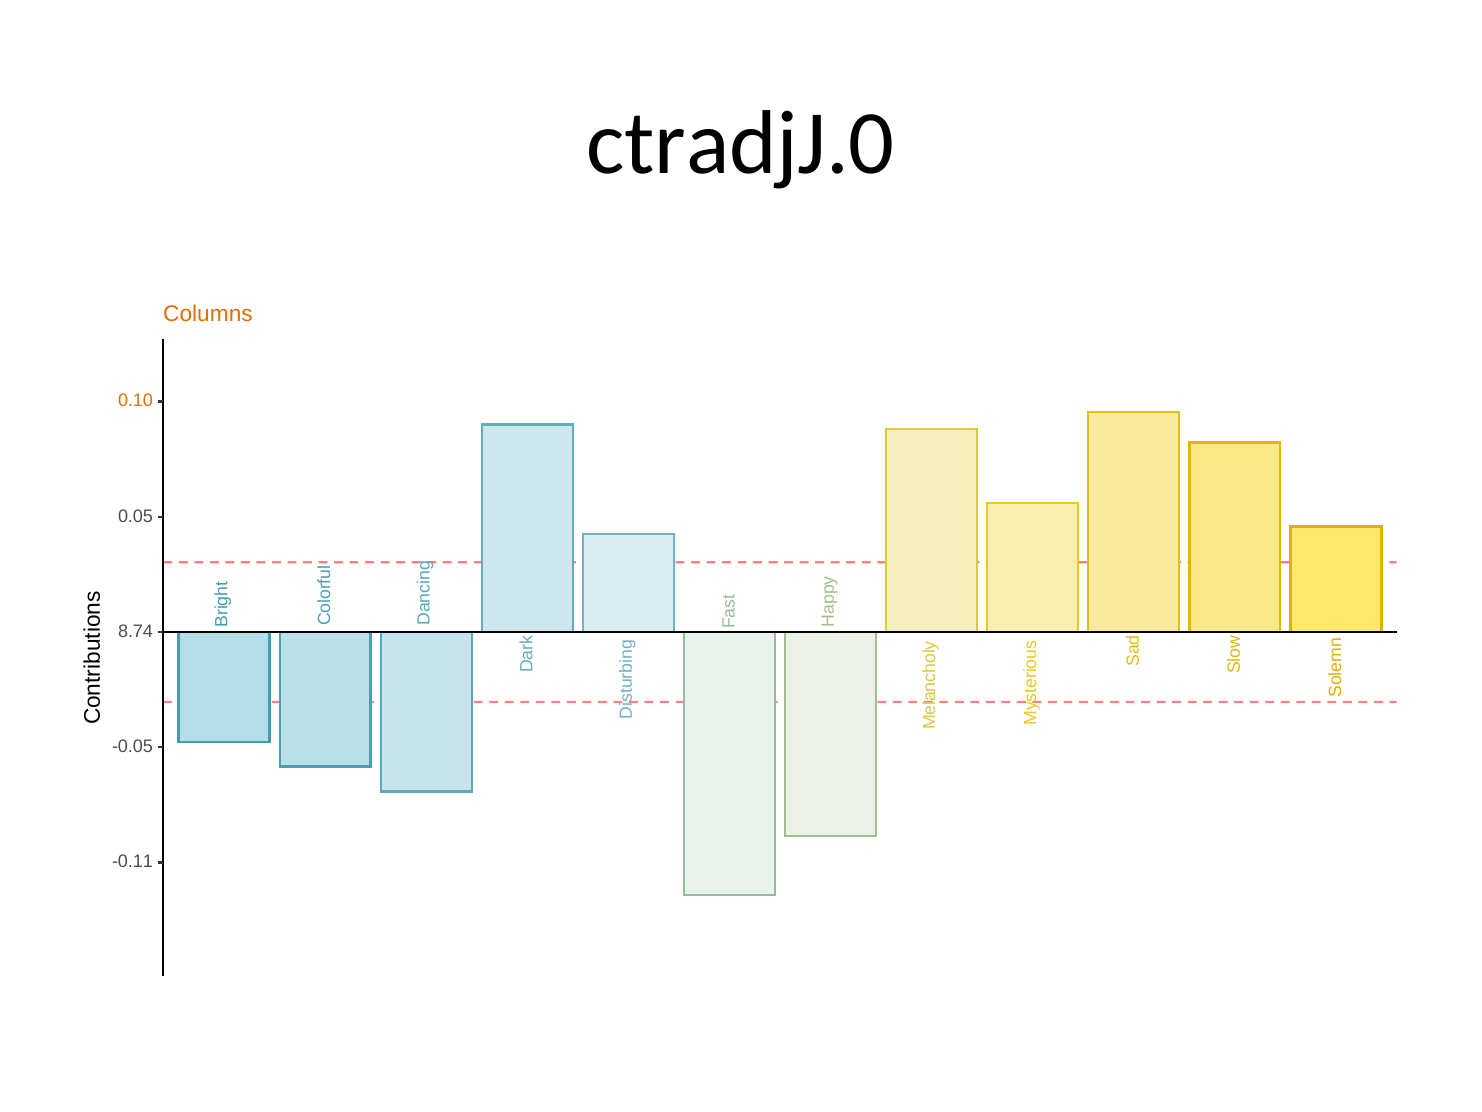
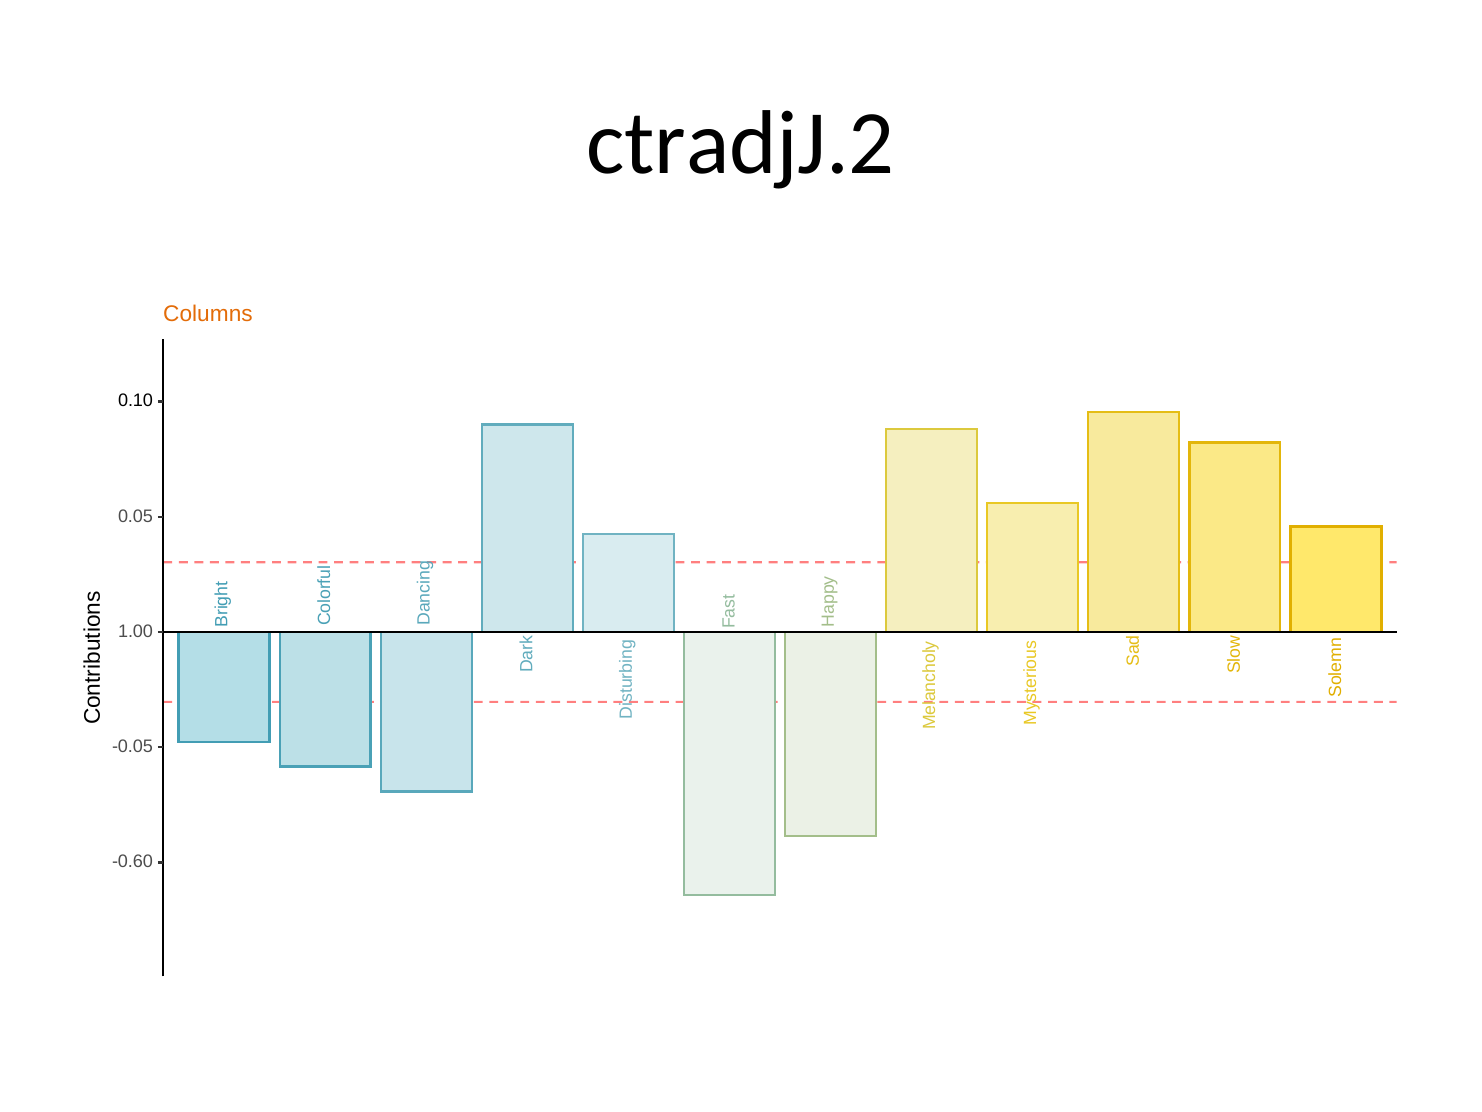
ctradjJ.0: ctradjJ.0 -> ctradjJ.2
0.10 colour: orange -> black
8.74: 8.74 -> 1.00
-0.11: -0.11 -> -0.60
